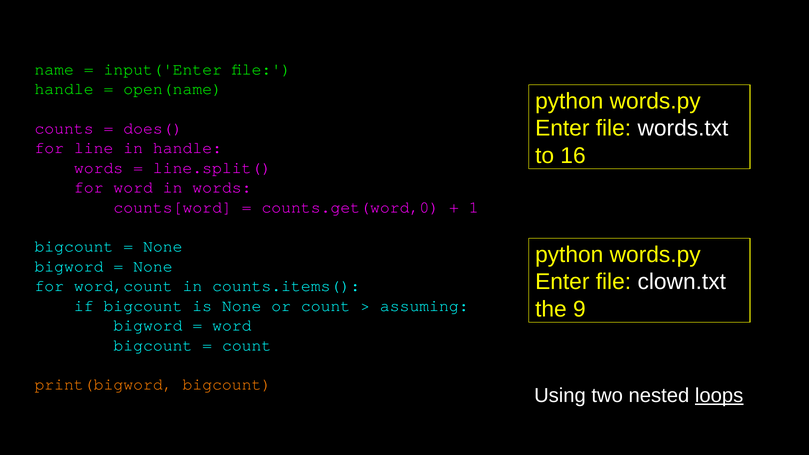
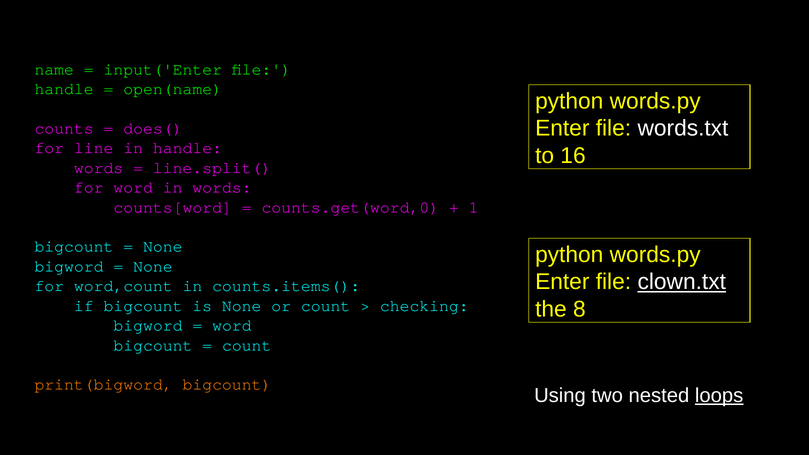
clown.txt underline: none -> present
9: 9 -> 8
assuming: assuming -> checking
